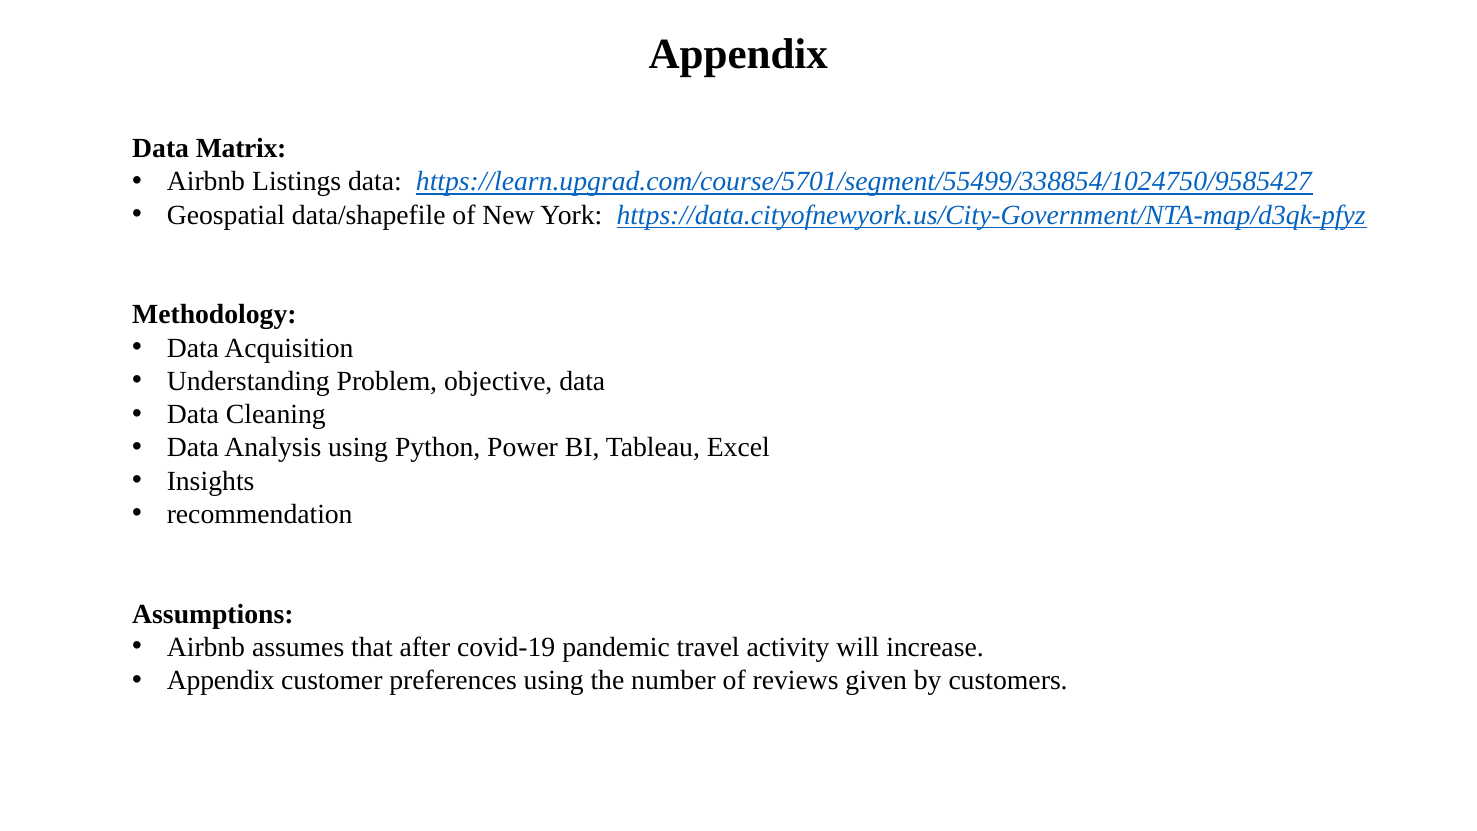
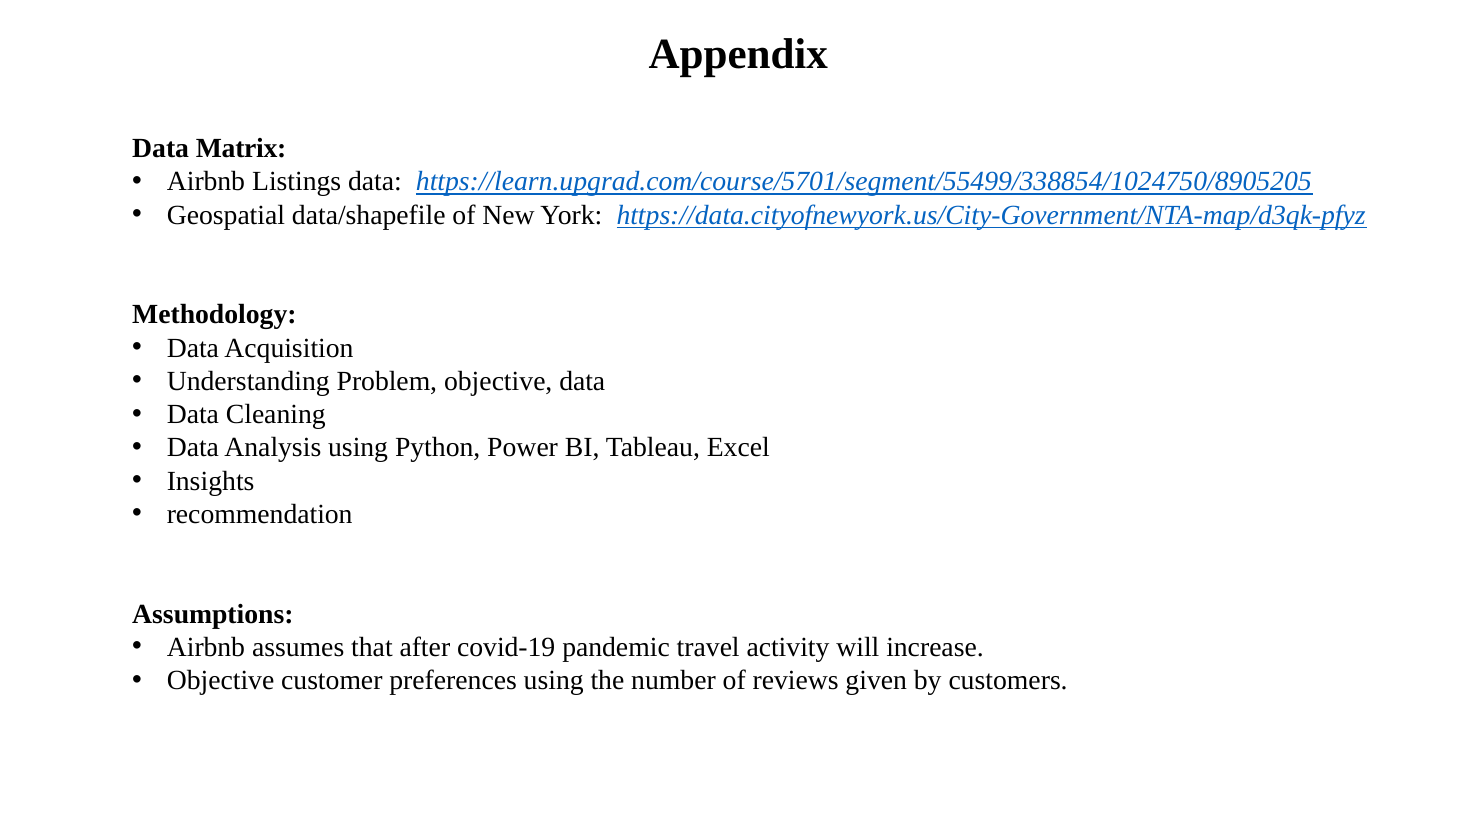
https://learn.upgrad.com/course/5701/segment/55499/338854/1024750/9585427: https://learn.upgrad.com/course/5701/segment/55499/338854/1024750/9585427 -> https://learn.upgrad.com/course/5701/segment/55499/338854/1024750/8905205
Appendix at (221, 680): Appendix -> Objective
